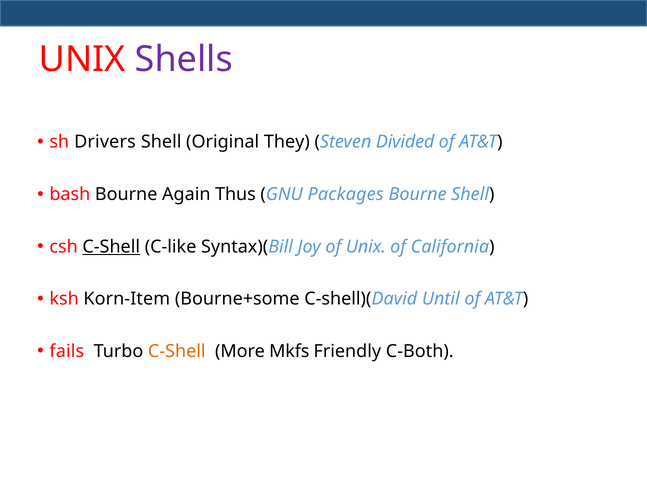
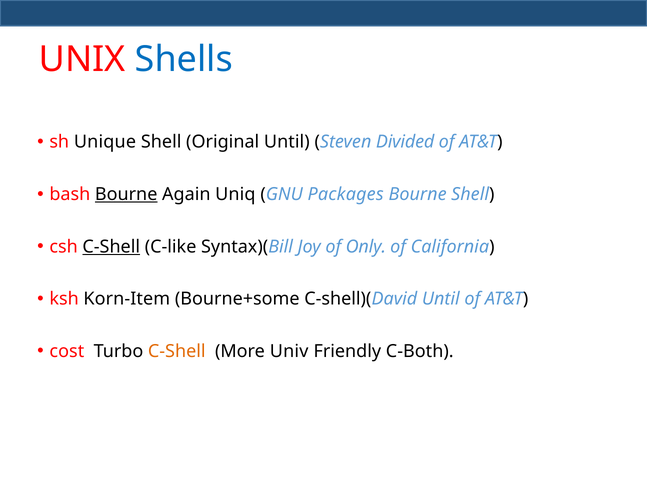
Shells colour: purple -> blue
Drivers: Drivers -> Unique
Original They: They -> Until
Bourne at (126, 194) underline: none -> present
Thus: Thus -> Uniq
of Unix: Unix -> Only
fails: fails -> cost
Mkfs: Mkfs -> Univ
